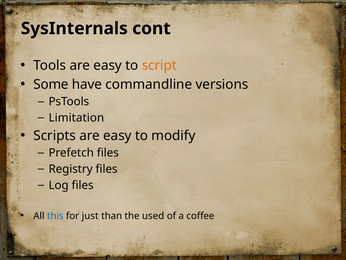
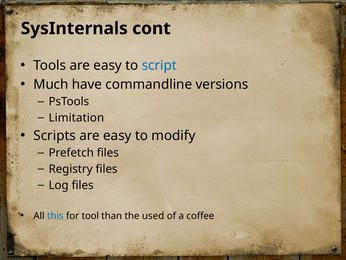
script colour: orange -> blue
Some: Some -> Much
just: just -> tool
